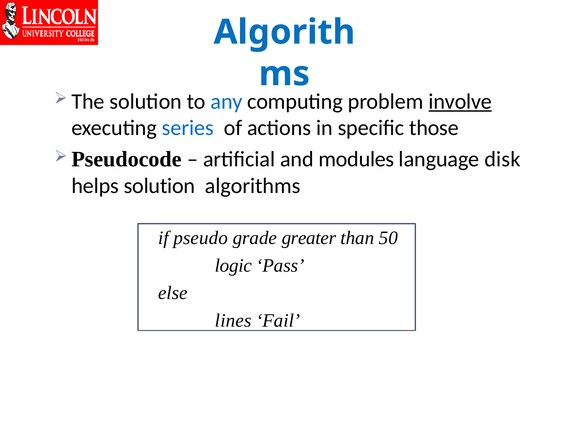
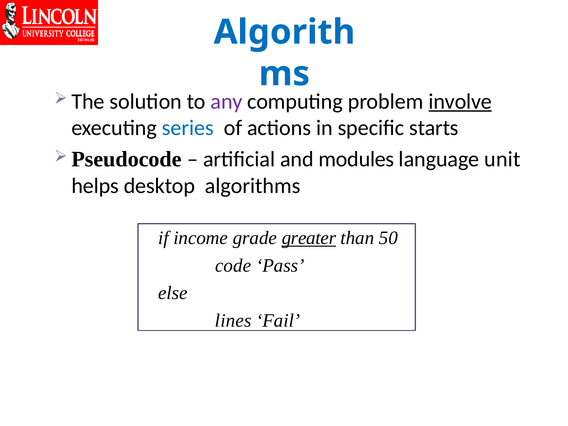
any colour: blue -> purple
those: those -> starts
disk: disk -> unit
helps solution: solution -> desktop
pseudo: pseudo -> income
greater underline: none -> present
logic: logic -> code
